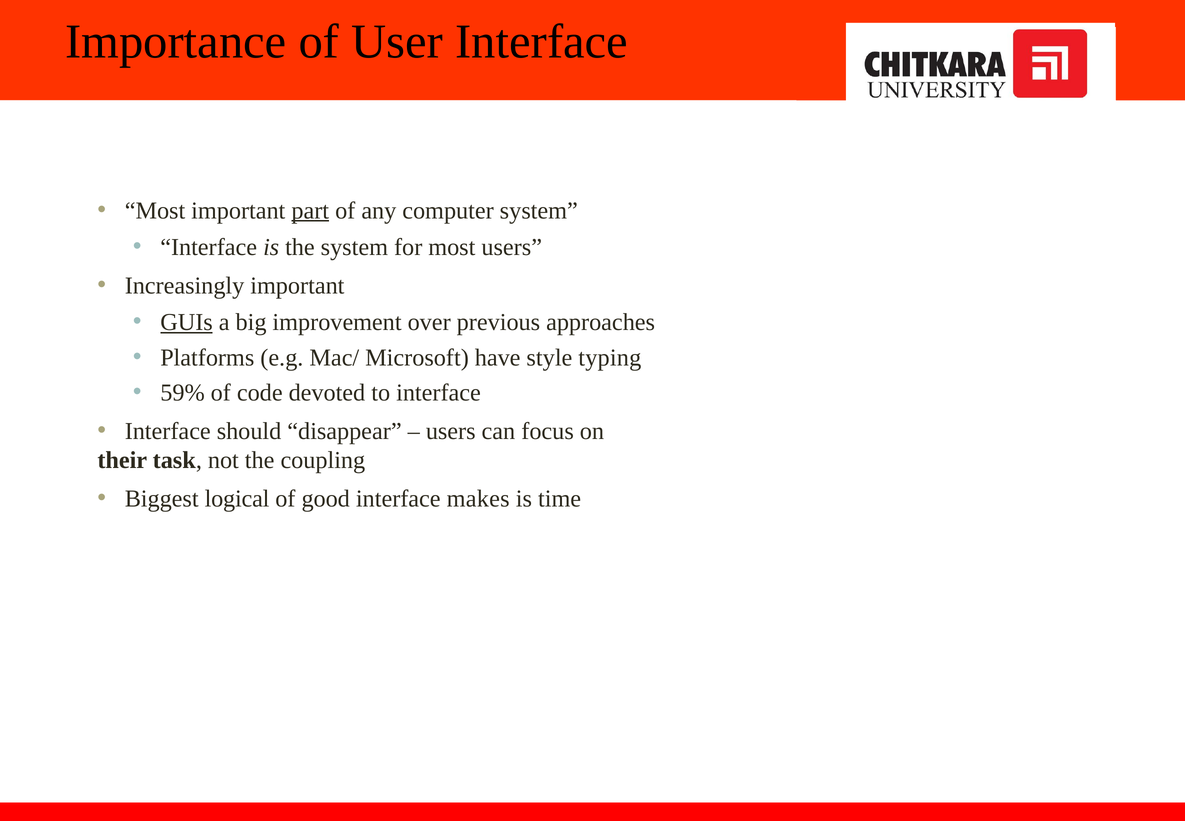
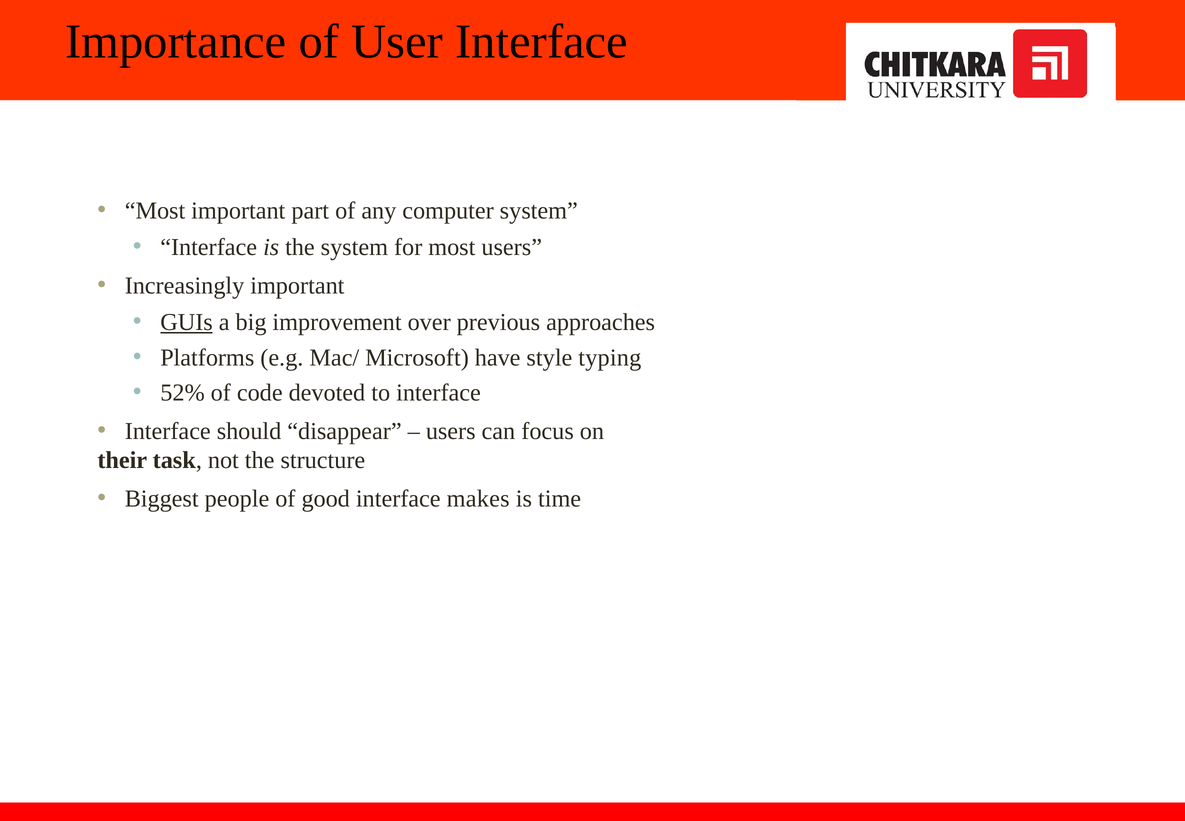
part underline: present -> none
59%: 59% -> 52%
coupling: coupling -> structure
logical: logical -> people
